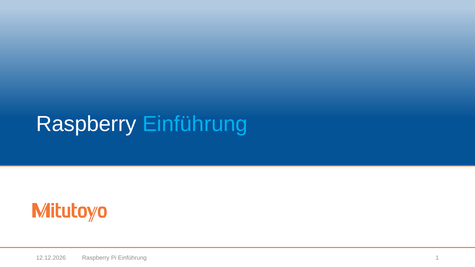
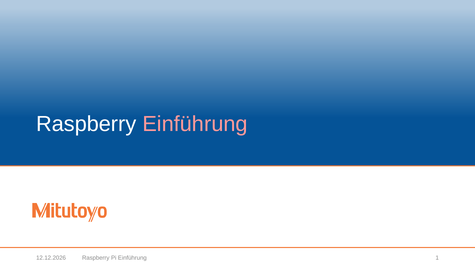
Einführung at (195, 124) colour: light blue -> pink
